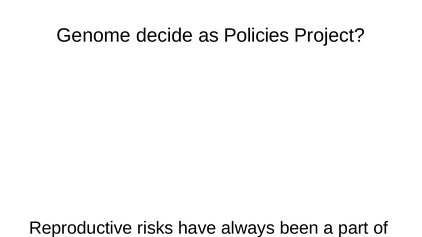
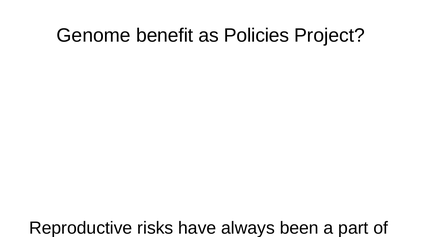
decide: decide -> benefit
